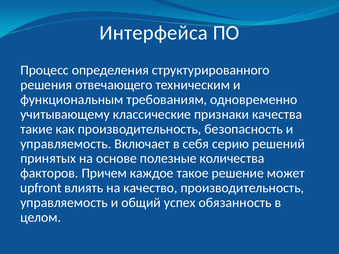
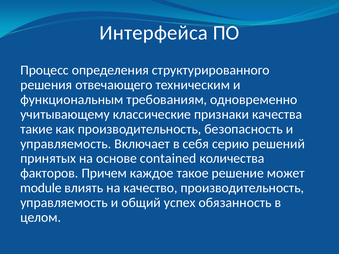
полезные: полезные -> contained
upfront: upfront -> module
